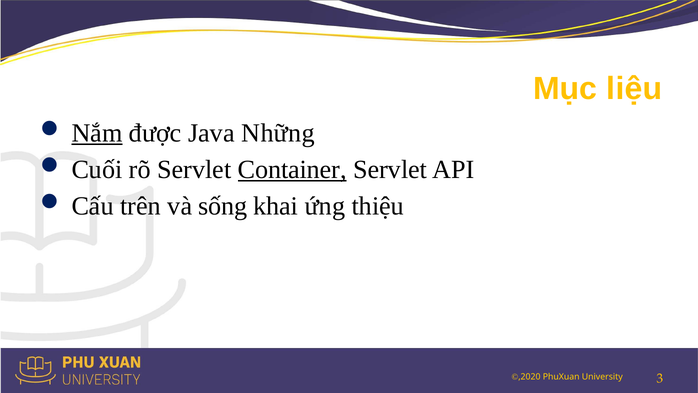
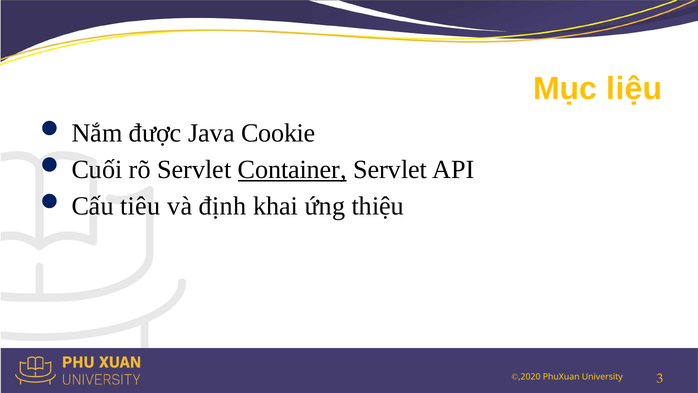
Nắm underline: present -> none
Những: Những -> Cookie
trên: trên -> tiêu
sống: sống -> định
